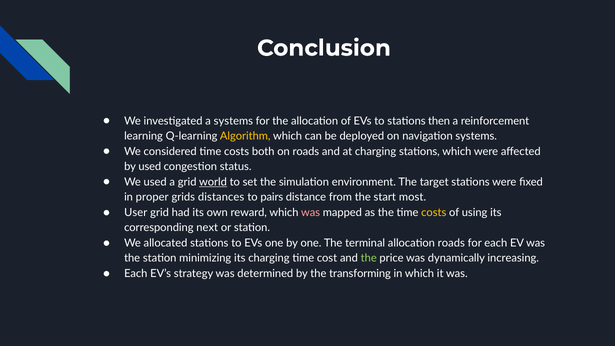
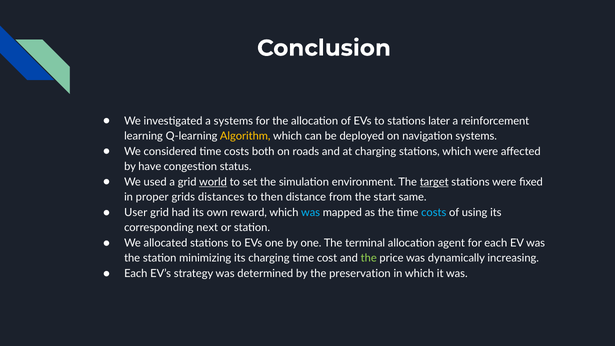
then: then -> later
by used: used -> have
target underline: none -> present
pairs: pairs -> then
most: most -> same
was at (311, 212) colour: pink -> light blue
costs at (434, 212) colour: yellow -> light blue
allocation roads: roads -> agent
transforming: transforming -> preservation
